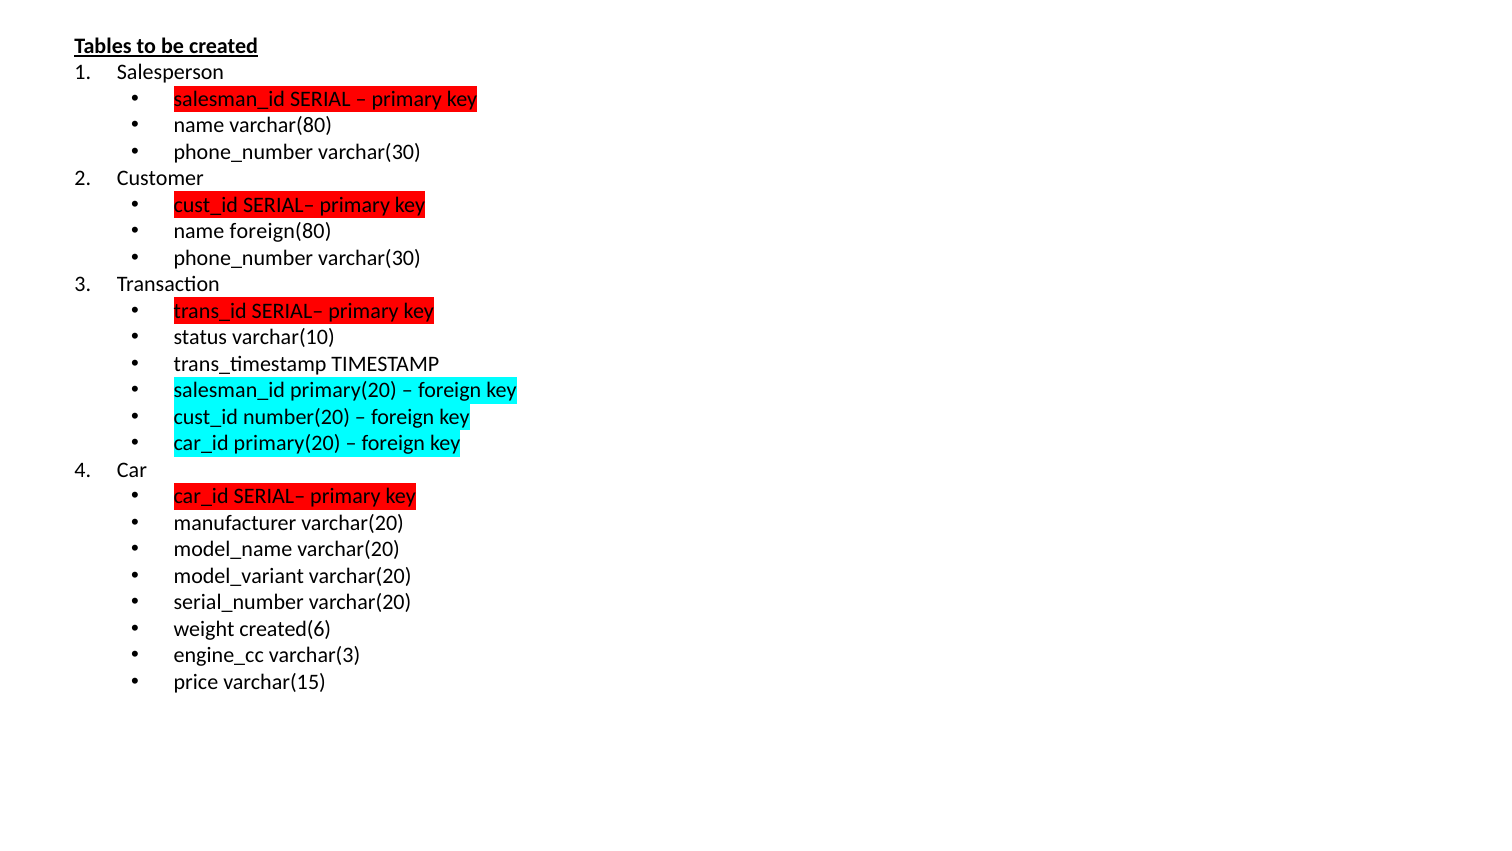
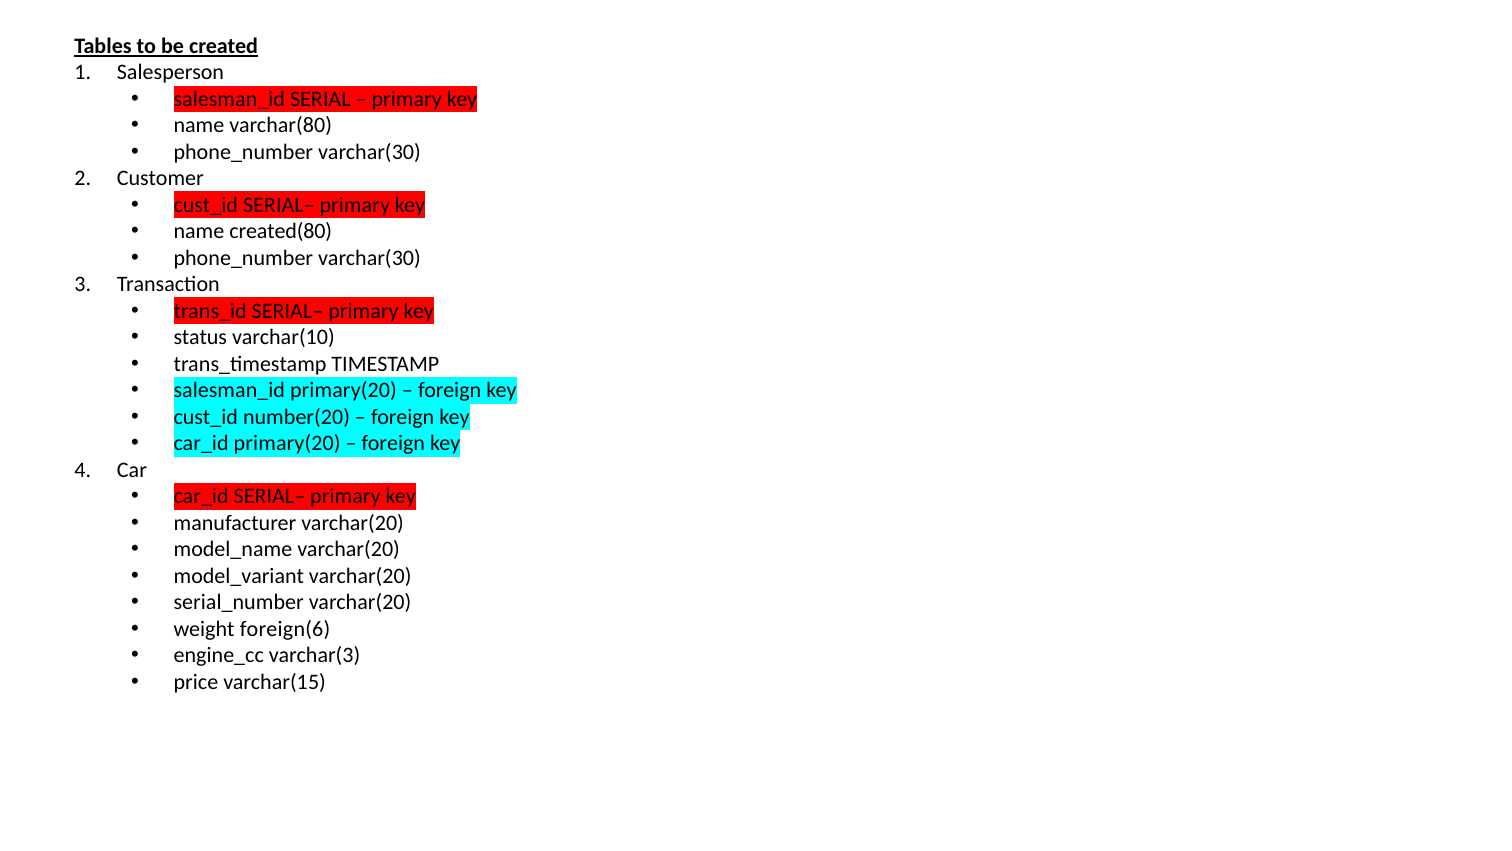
foreign(80: foreign(80 -> created(80
created(6: created(6 -> foreign(6
